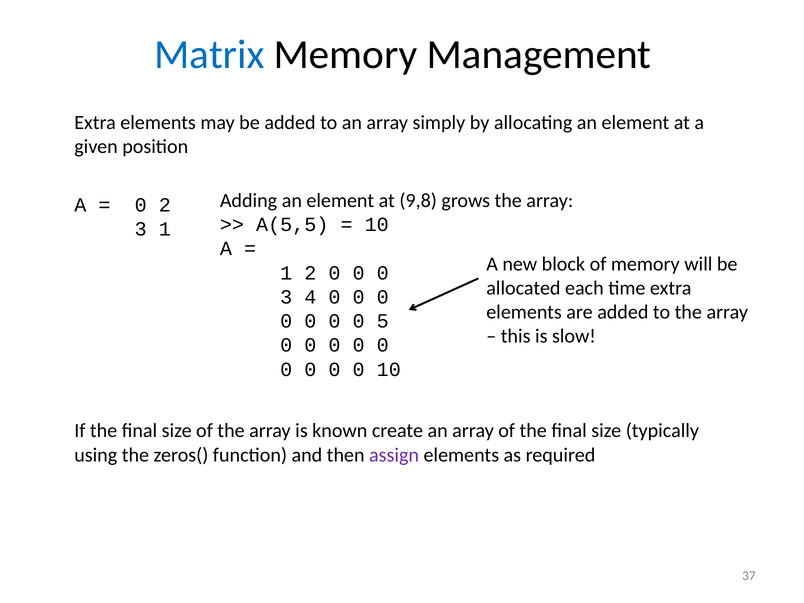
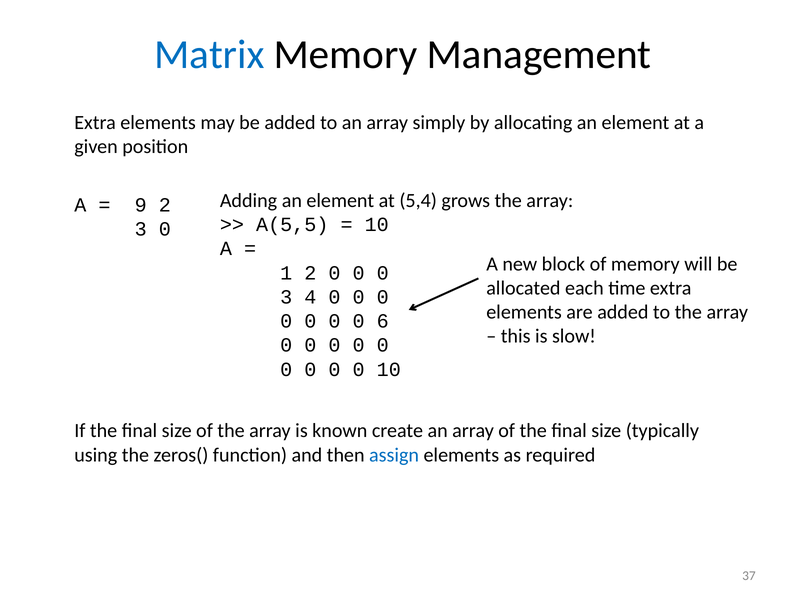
9,8: 9,8 -> 5,4
0 at (141, 205): 0 -> 9
3 1: 1 -> 0
5: 5 -> 6
assign colour: purple -> blue
